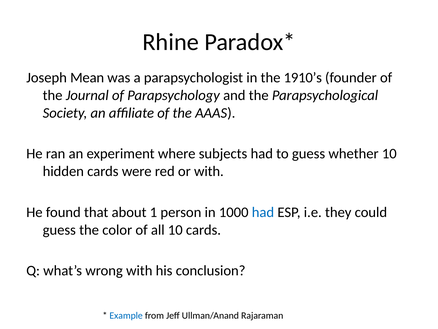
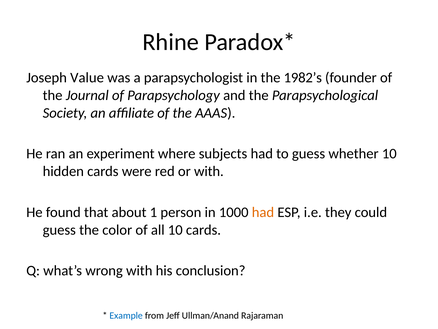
Mean: Mean -> Value
1910’s: 1910’s -> 1982’s
had at (263, 212) colour: blue -> orange
